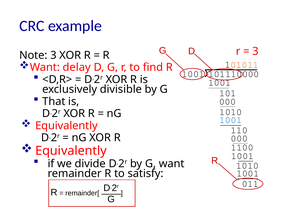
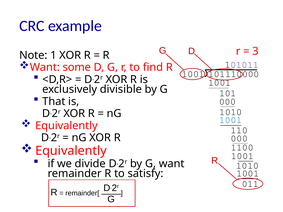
Note 3: 3 -> 1
01011 colour: orange -> purple
delay: delay -> some
